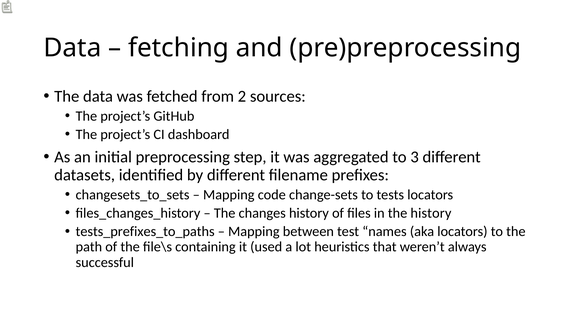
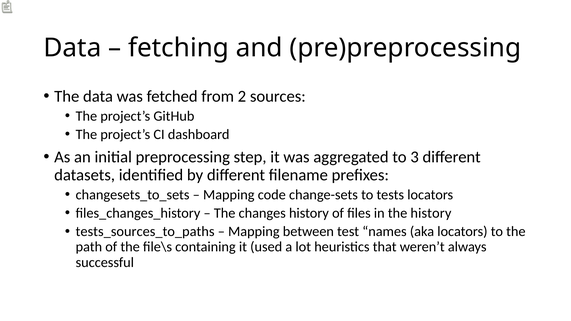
tests_prefixes_to_paths: tests_prefixes_to_paths -> tests_sources_to_paths
